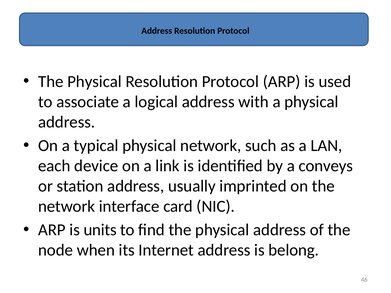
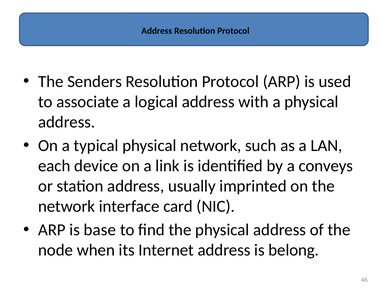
Physical at (95, 82): Physical -> Senders
units: units -> base
